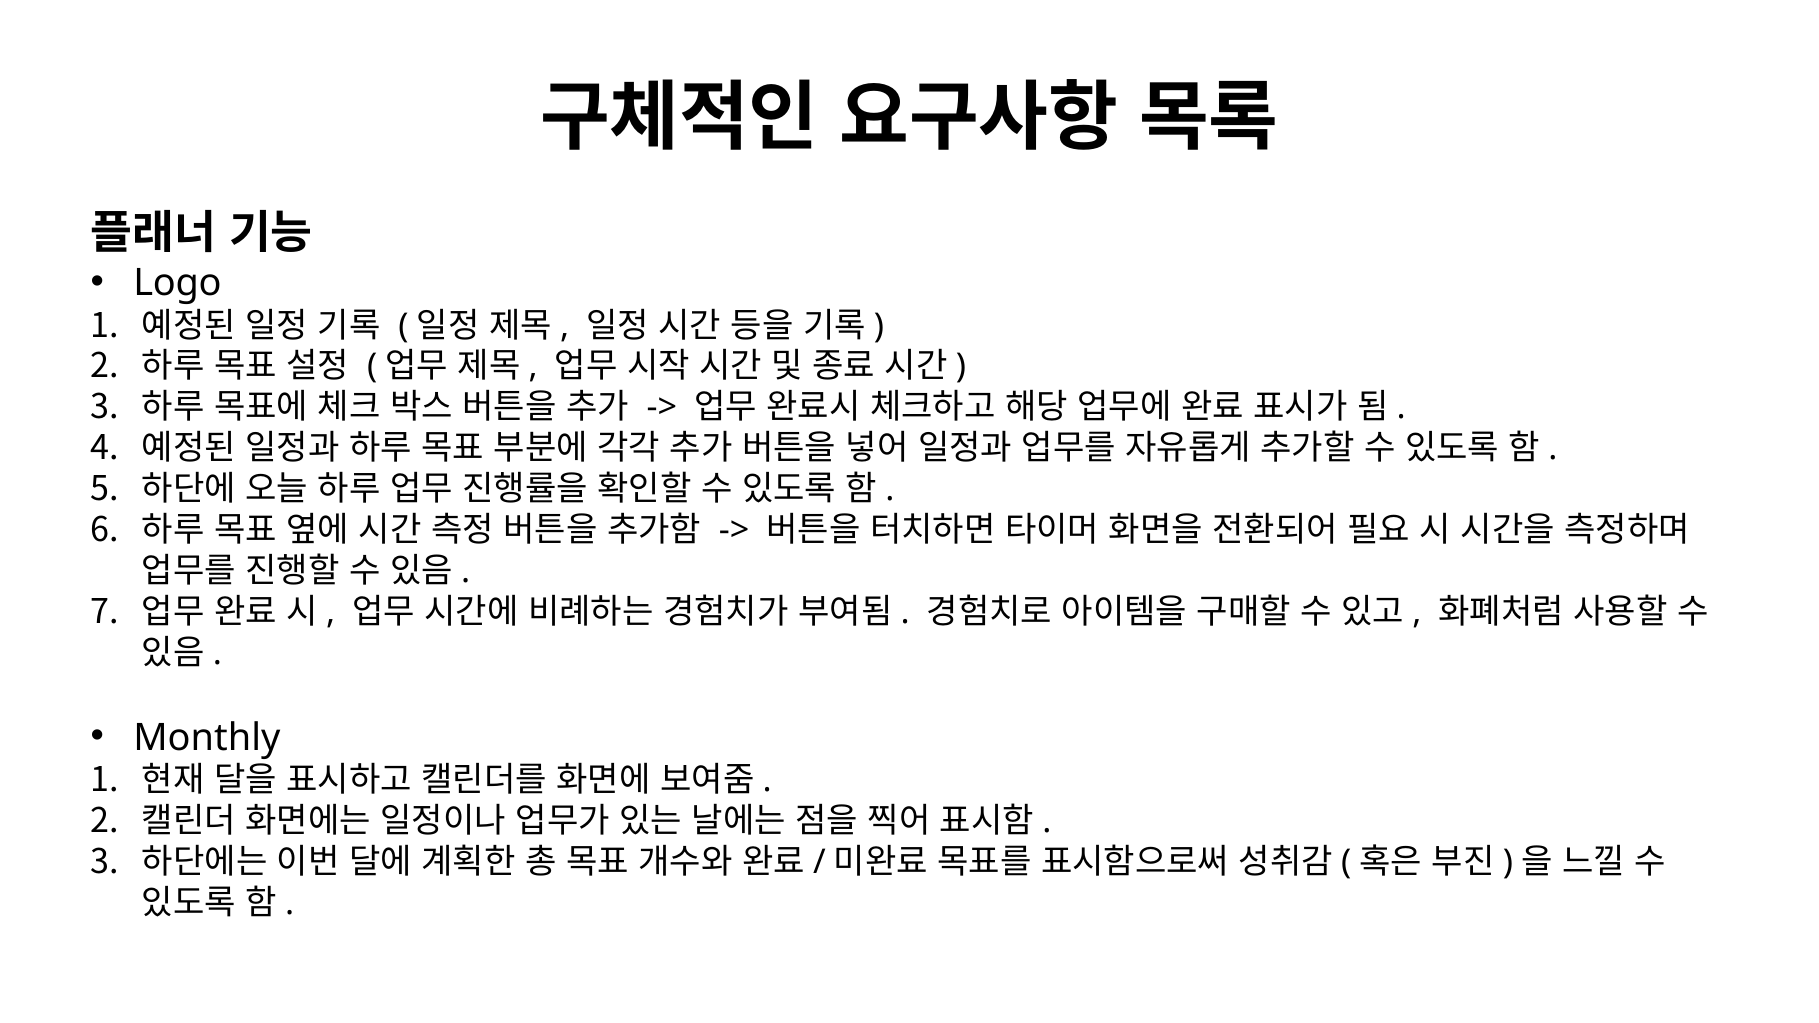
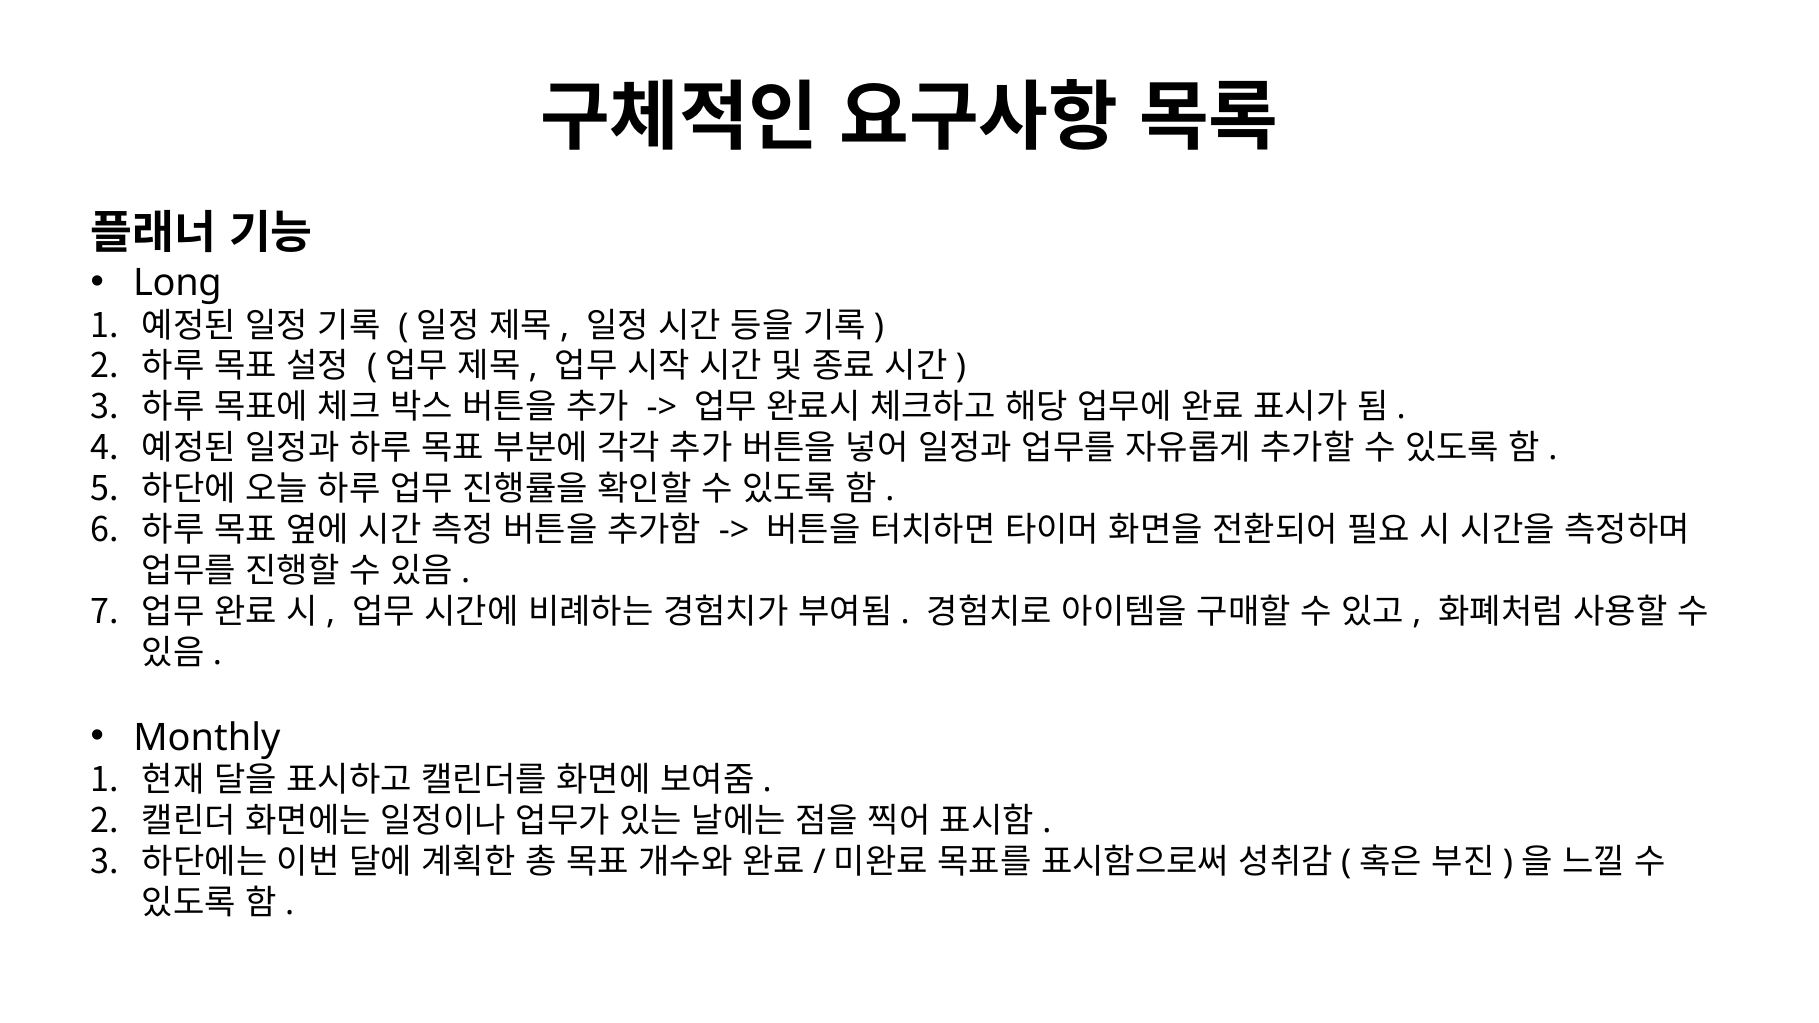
Logo: Logo -> Long
